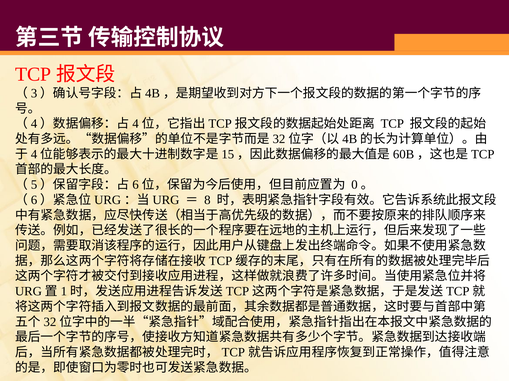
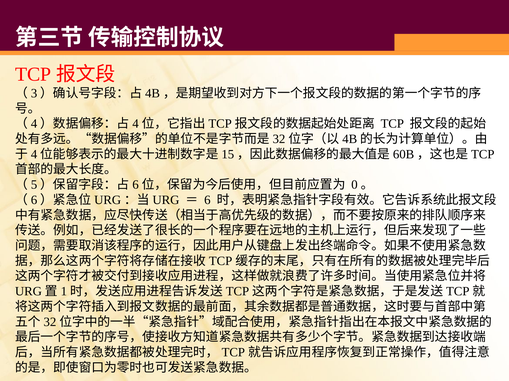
8: 8 -> 6
